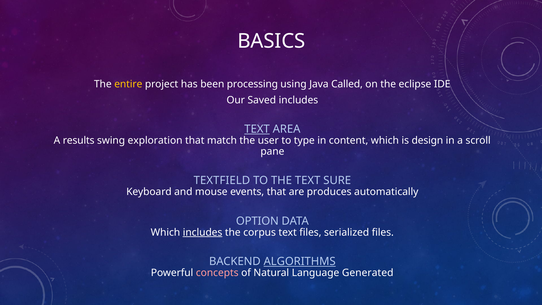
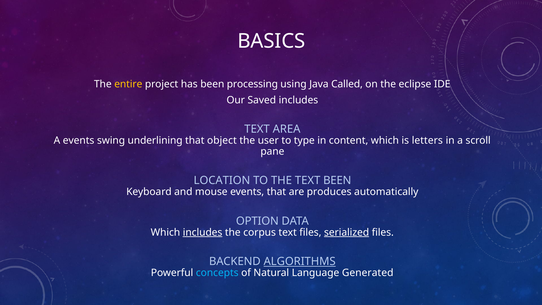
TEXT at (257, 129) underline: present -> none
A results: results -> events
exploration: exploration -> underlining
match: match -> object
design: design -> letters
TEXTFIELD: TEXTFIELD -> LOCATION
TEXT SURE: SURE -> BEEN
serialized underline: none -> present
concepts colour: pink -> light blue
